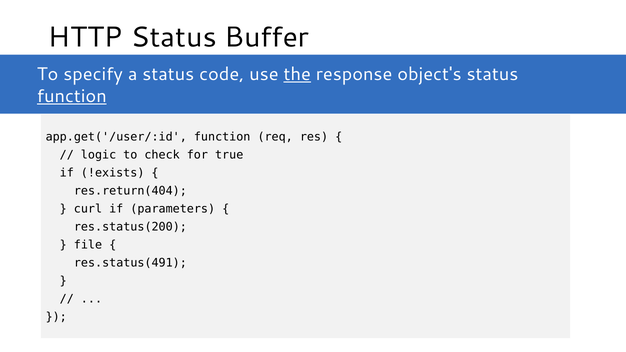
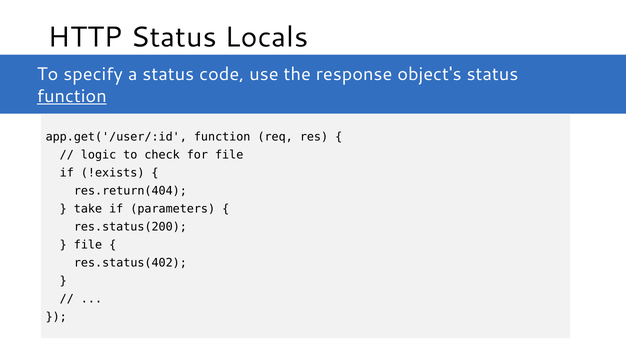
Buffer: Buffer -> Locals
the underline: present -> none
for true: true -> file
curl: curl -> take
res.status(491: res.status(491 -> res.status(402
